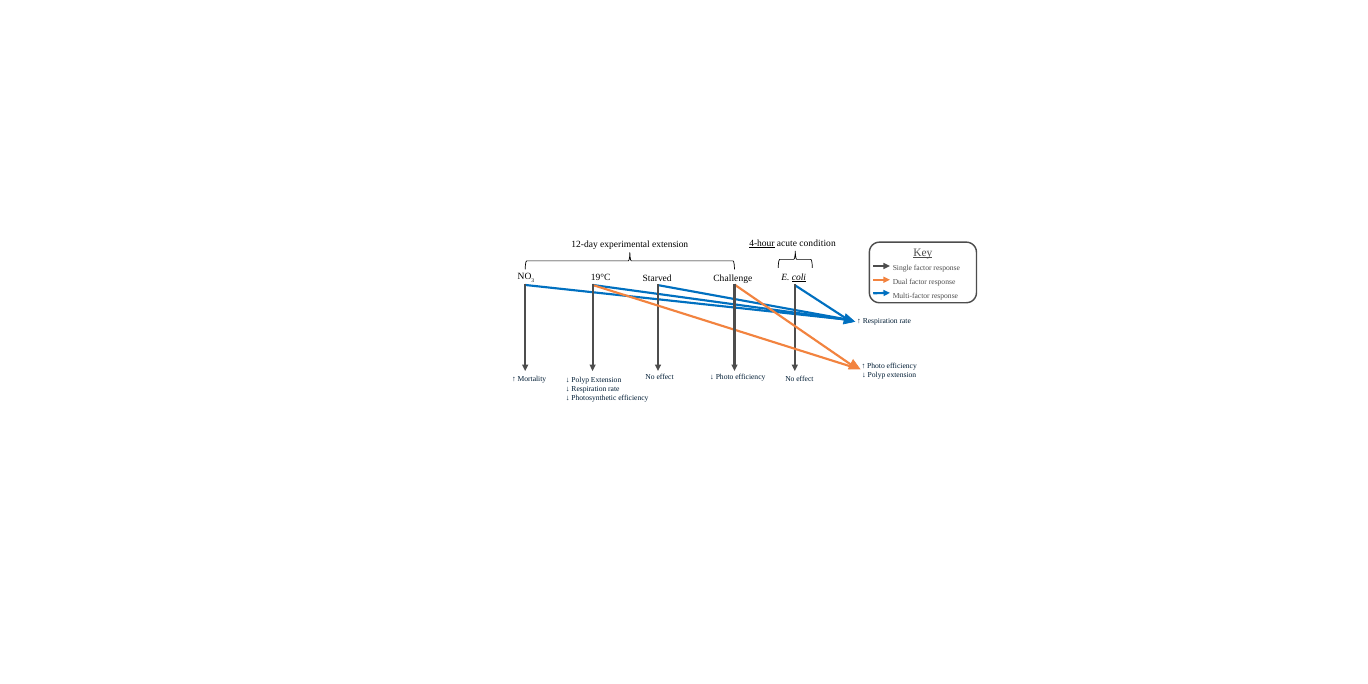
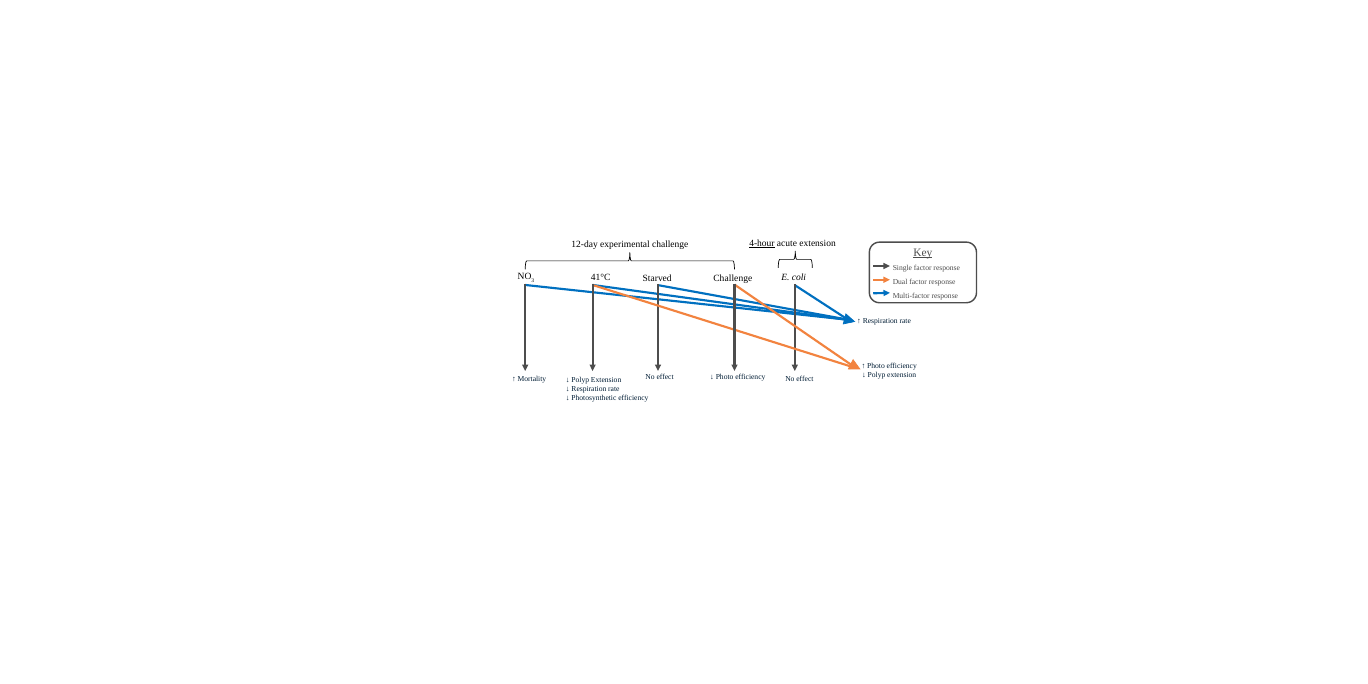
acute condition: condition -> extension
experimental extension: extension -> challenge
19°C: 19°C -> 41°C
coli underline: present -> none
